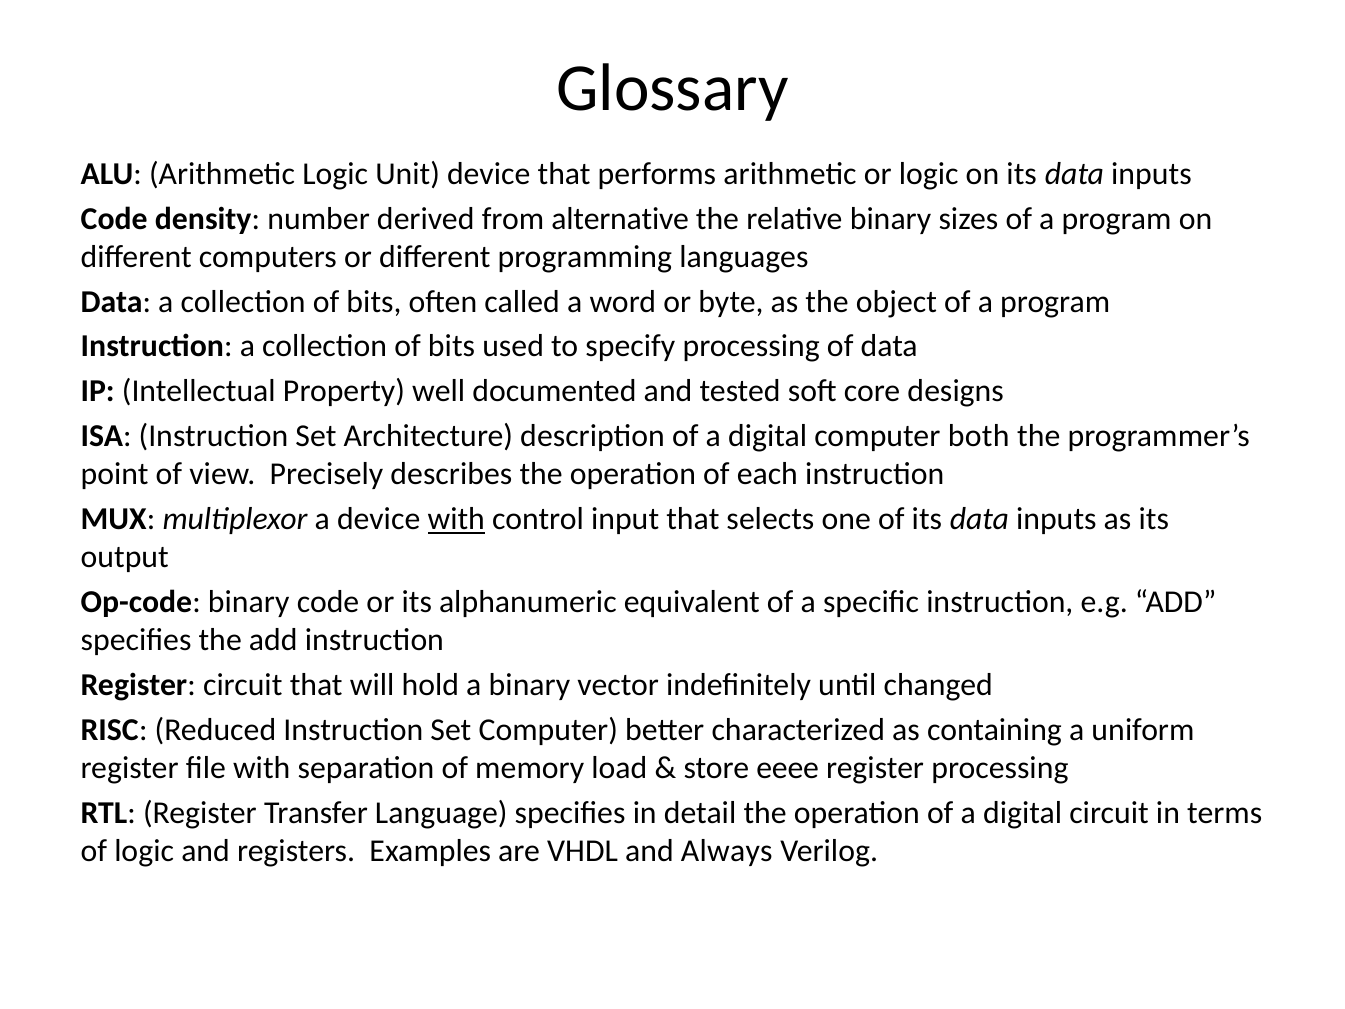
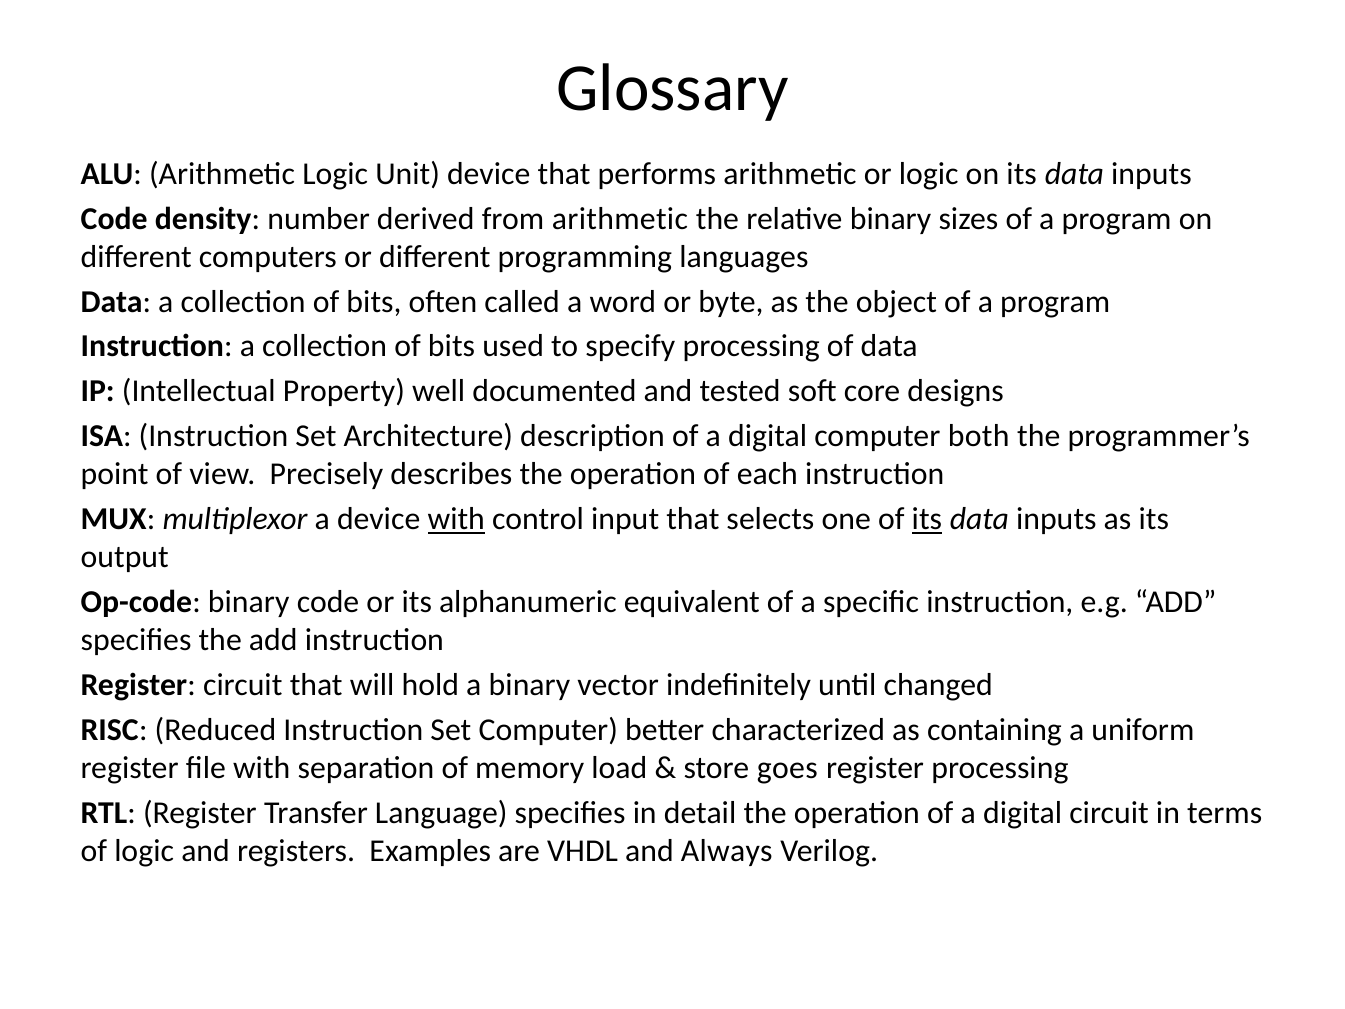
from alternative: alternative -> arithmetic
its at (927, 519) underline: none -> present
eeee: eeee -> goes
